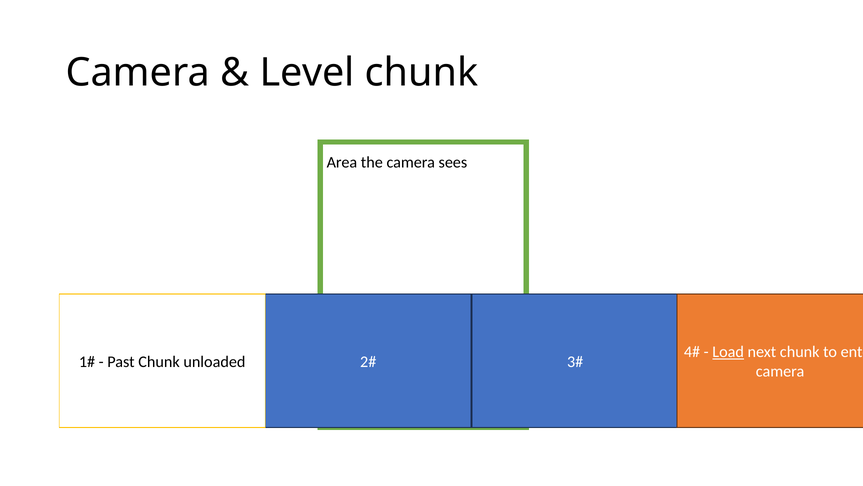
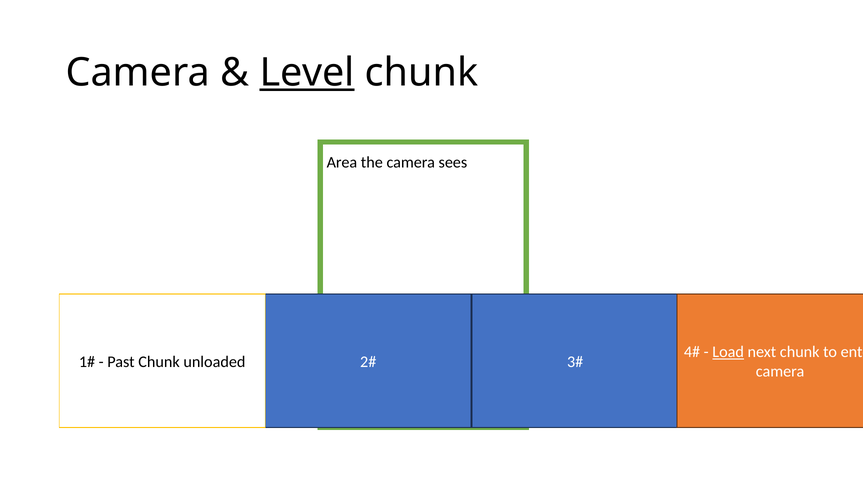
Level underline: none -> present
